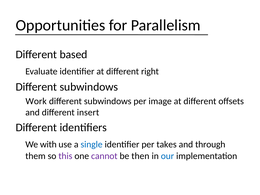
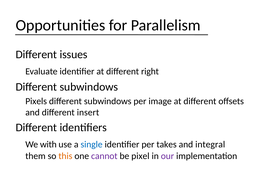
based: based -> issues
Work: Work -> Pixels
through: through -> integral
this colour: purple -> orange
then: then -> pixel
our colour: blue -> purple
